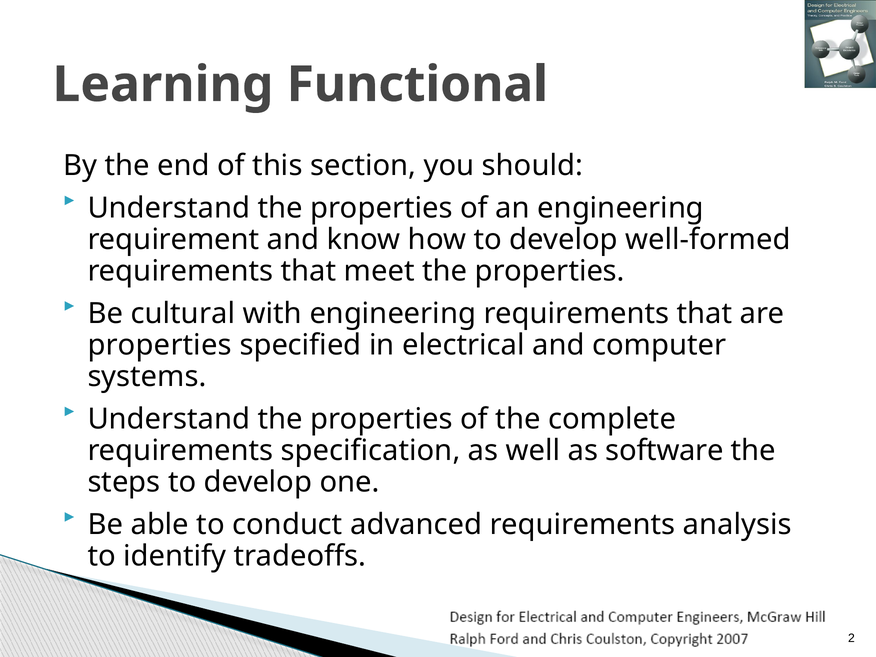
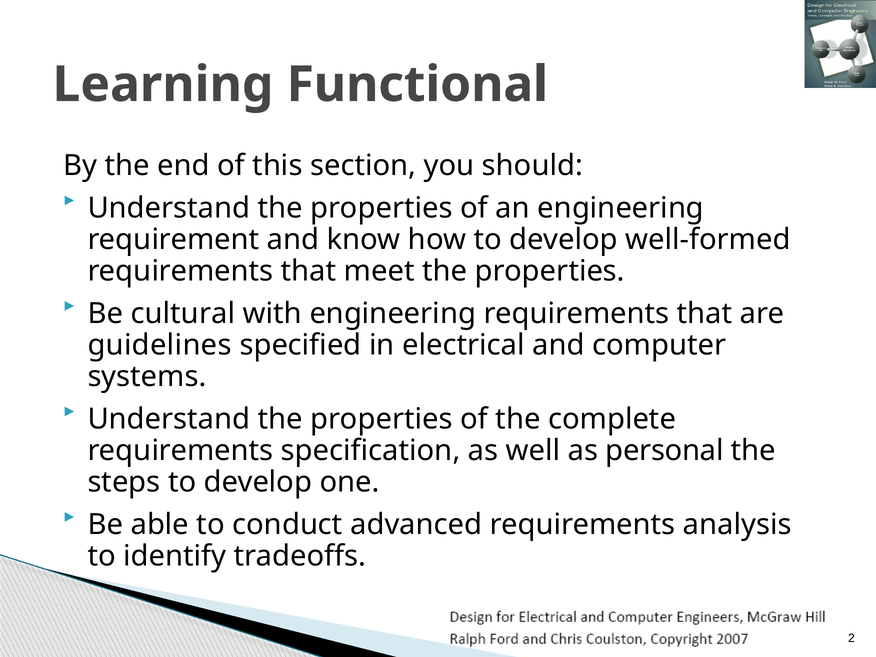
properties at (160, 345): properties -> guidelines
software: software -> personal
